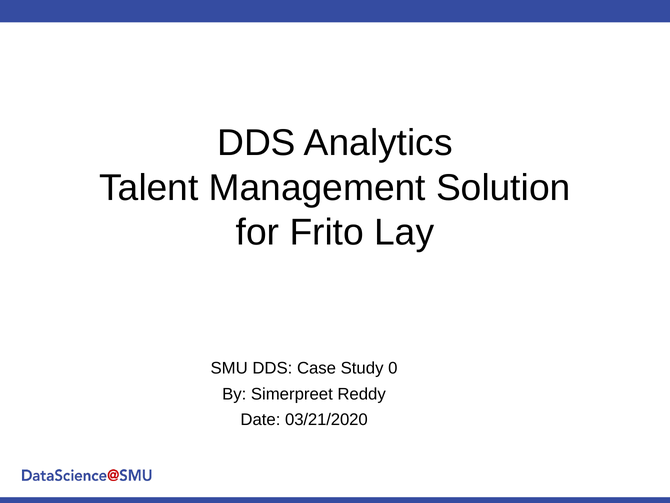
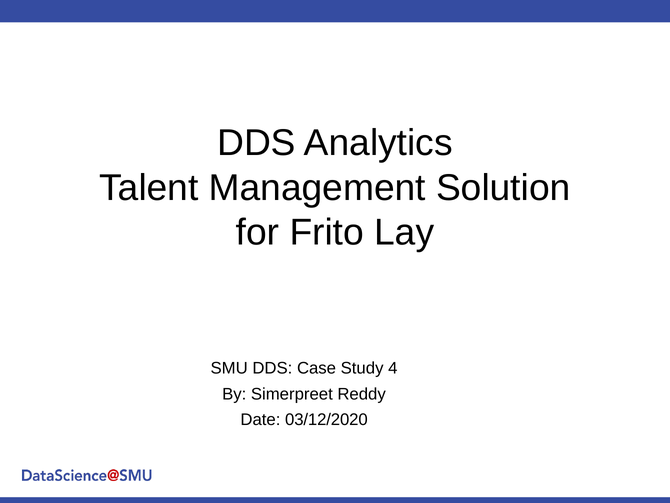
0: 0 -> 4
03/21/2020: 03/21/2020 -> 03/12/2020
